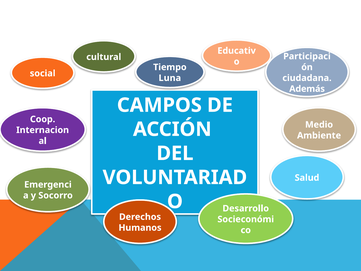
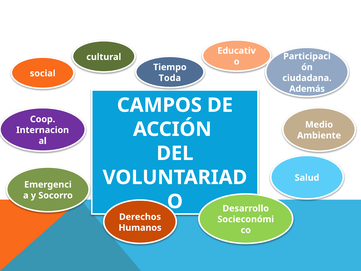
Luna: Luna -> Toda
